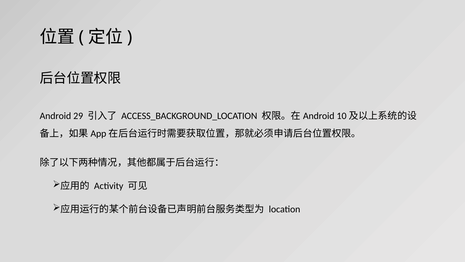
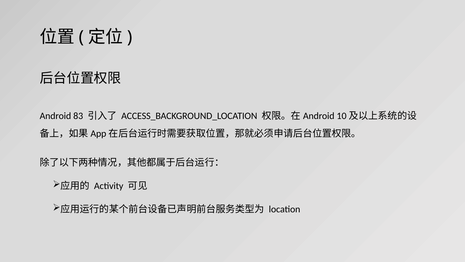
29: 29 -> 83
